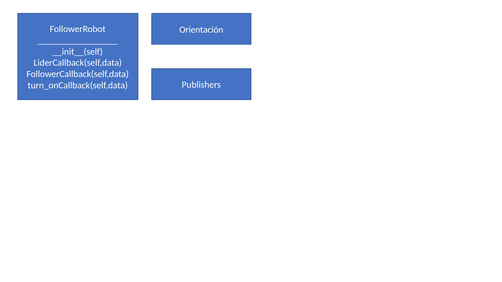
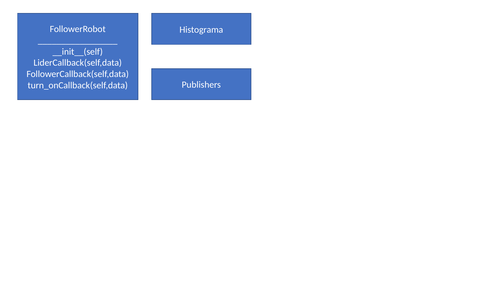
Orientación: Orientación -> Histograma
